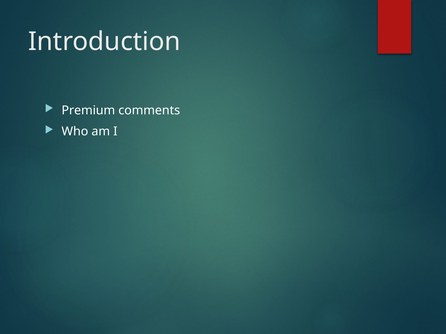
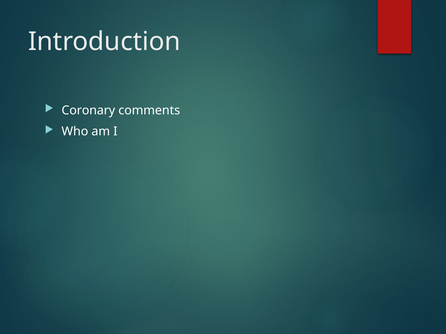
Premium: Premium -> Coronary
